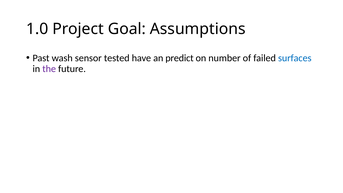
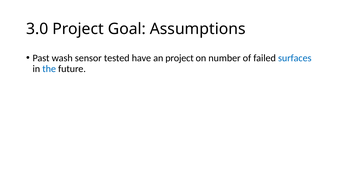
1.0: 1.0 -> 3.0
an predict: predict -> project
the colour: purple -> blue
